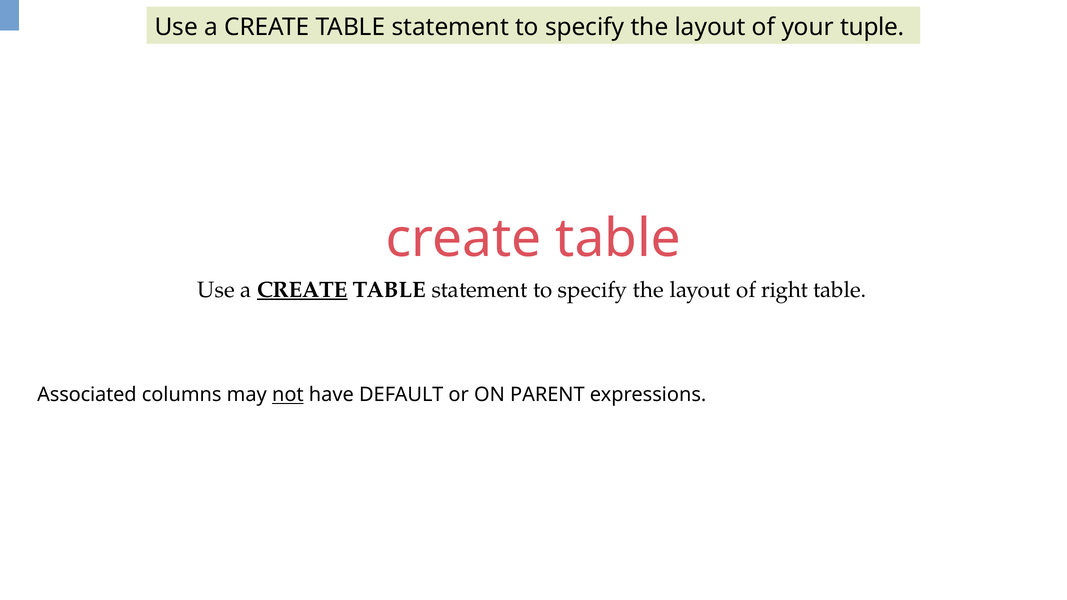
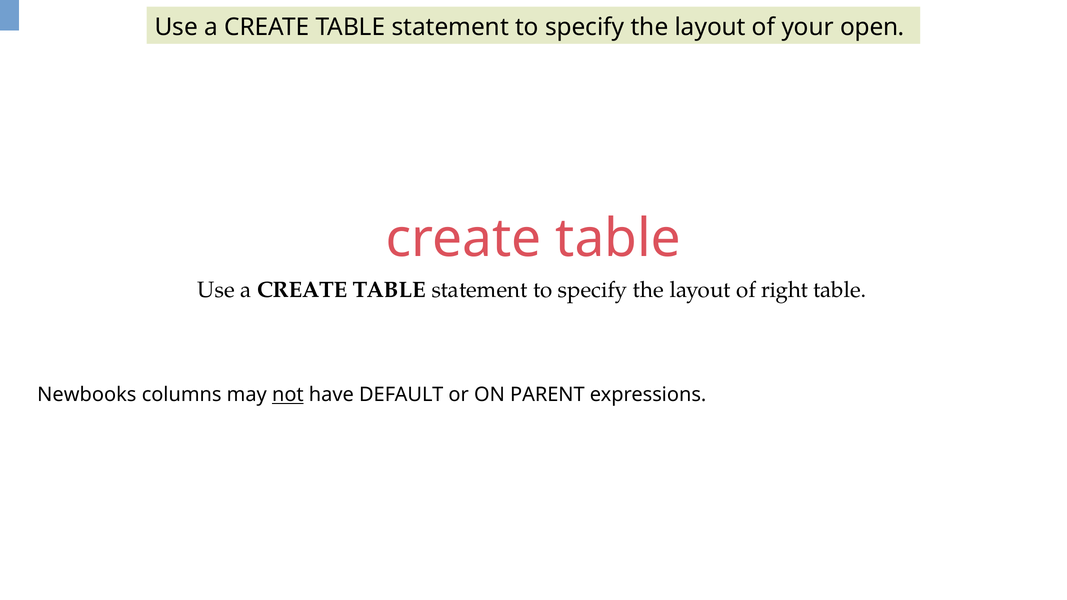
tuple: tuple -> open
CREATE at (302, 290) underline: present -> none
Associated: Associated -> Newbooks
